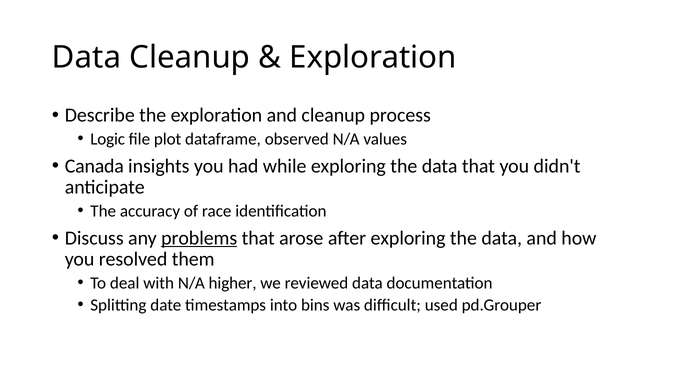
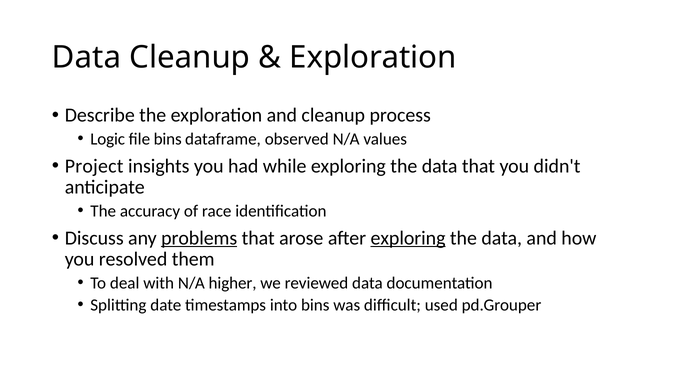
file plot: plot -> bins
Canada: Canada -> Project
exploring at (408, 238) underline: none -> present
